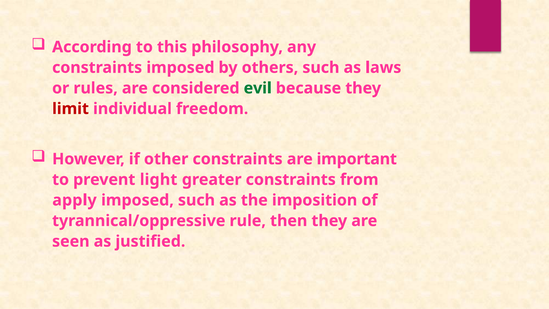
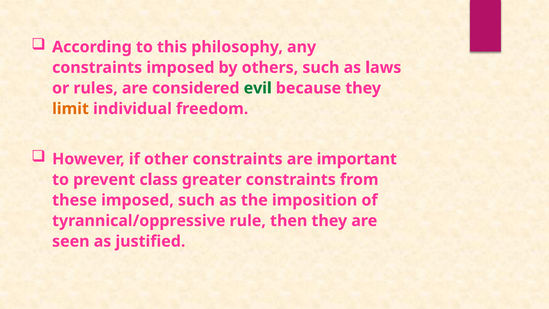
limit colour: red -> orange
light: light -> class
apply: apply -> these
